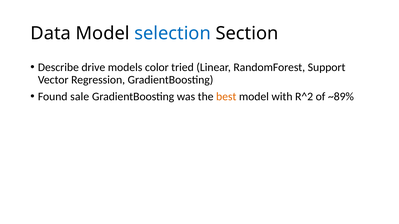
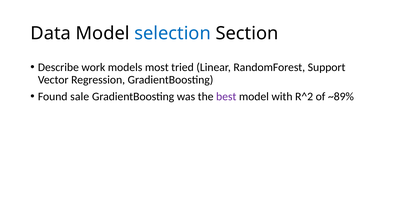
drive: drive -> work
color: color -> most
best colour: orange -> purple
